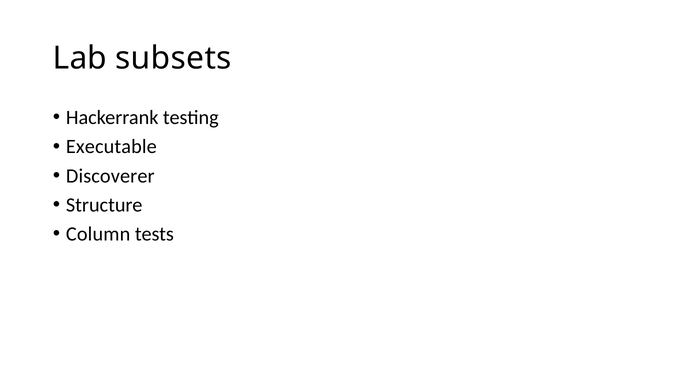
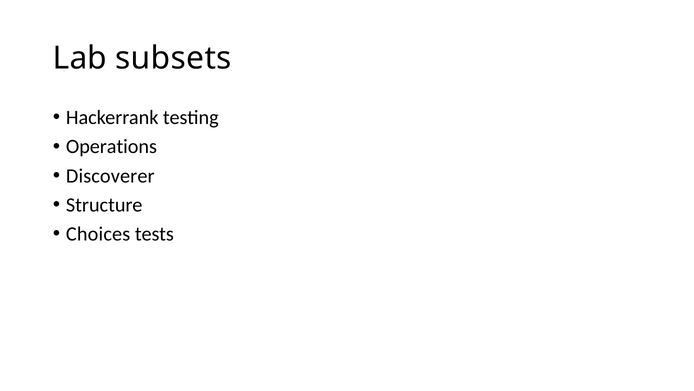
Executable: Executable -> Operations
Column: Column -> Choices
